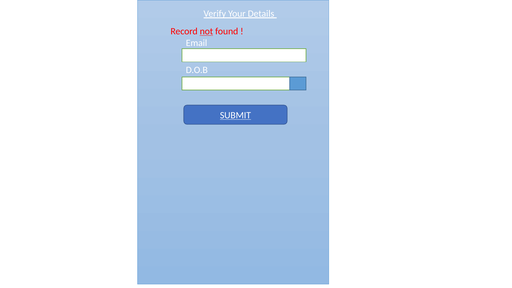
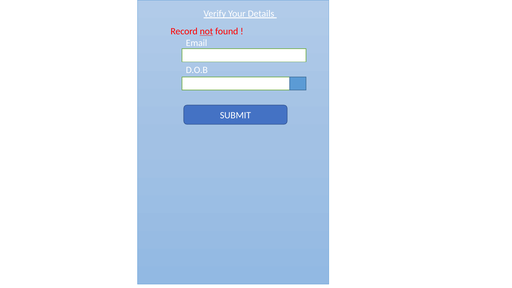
SUBMIT underline: present -> none
